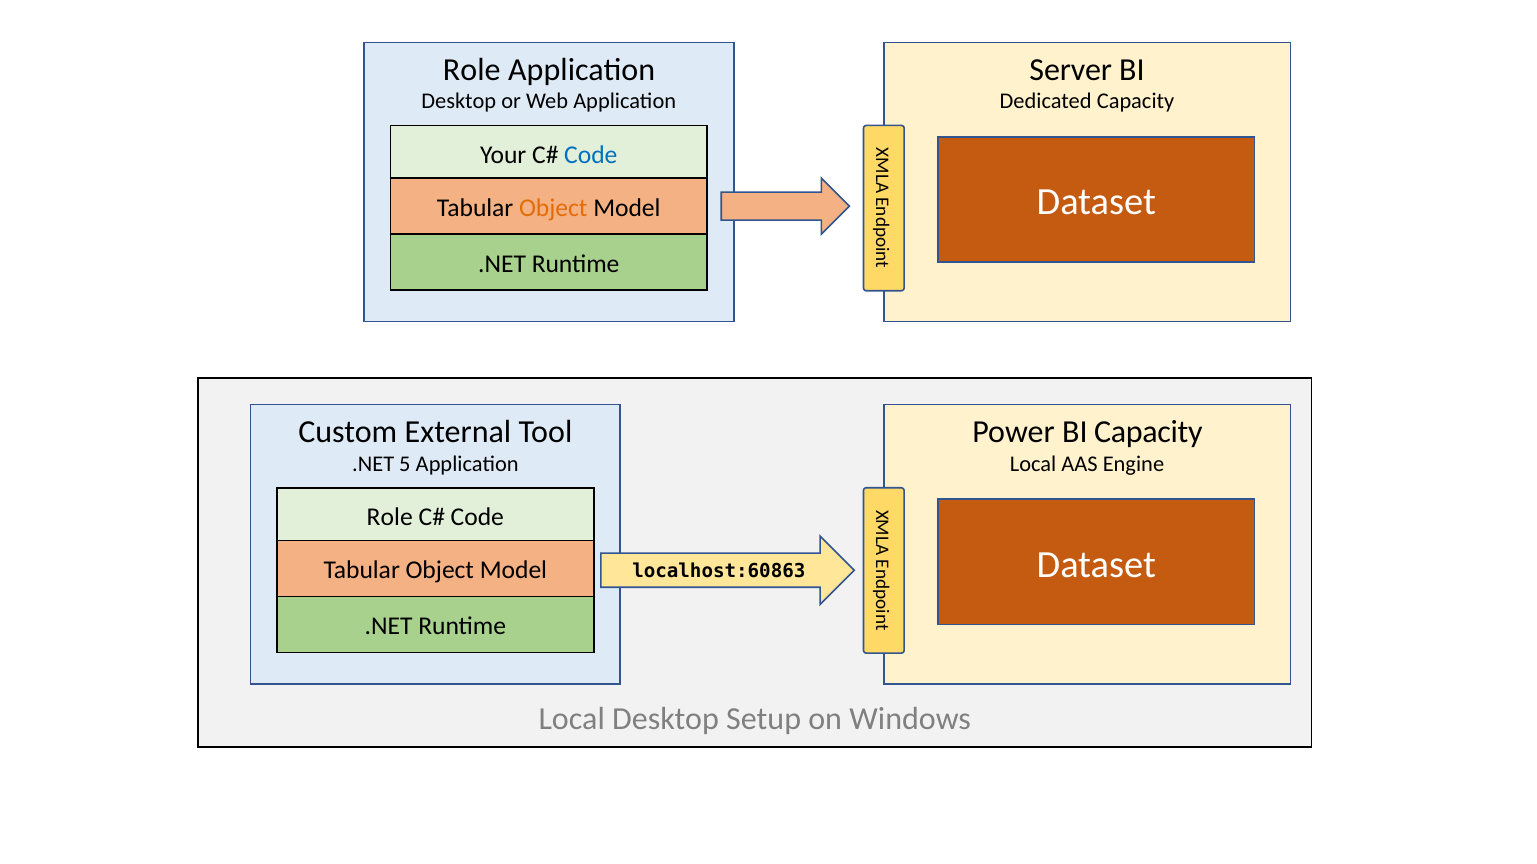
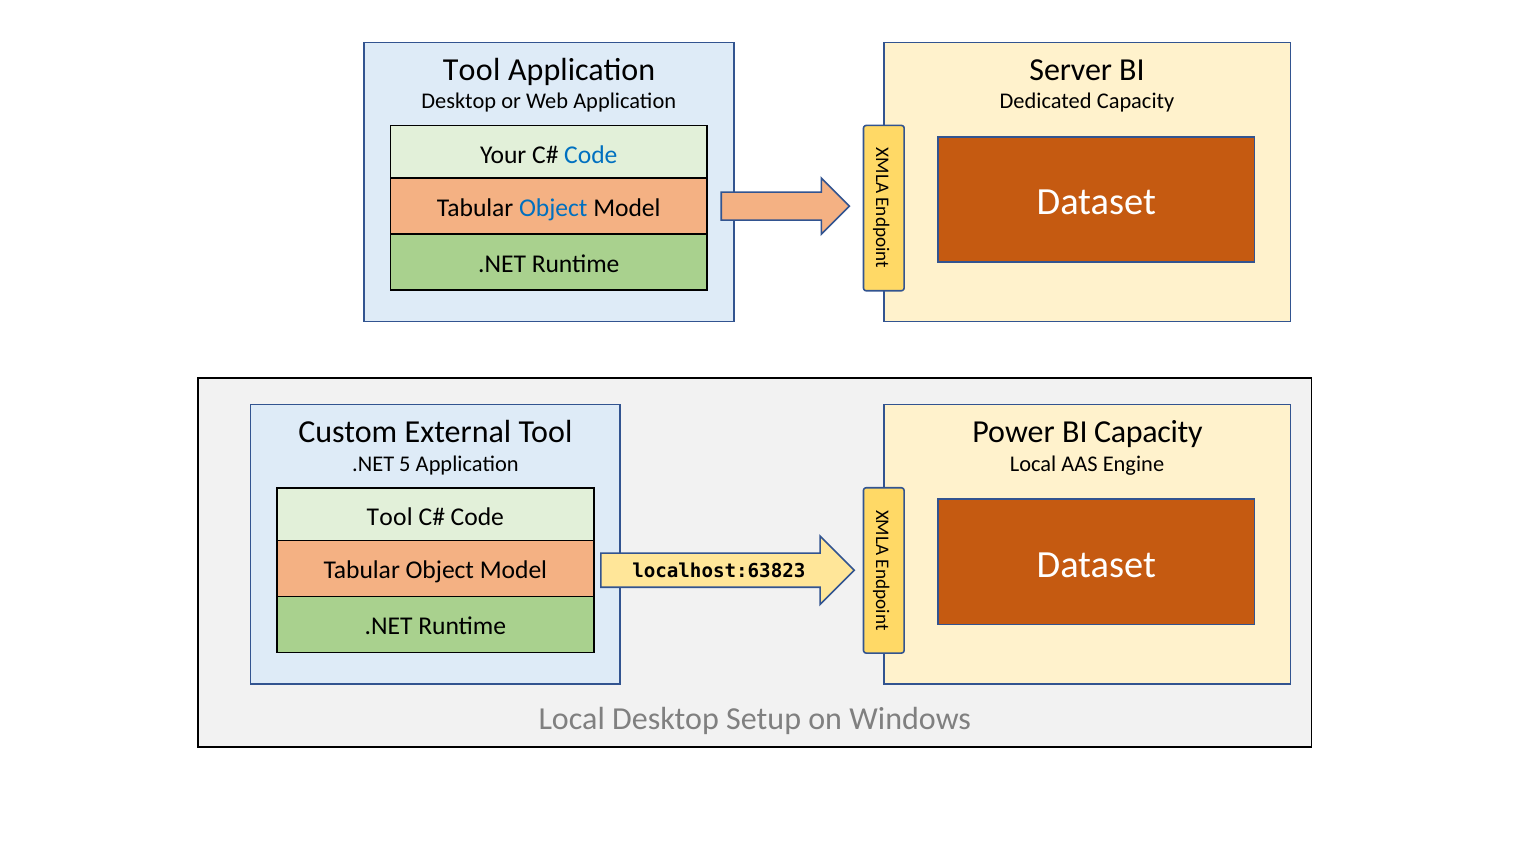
Role at (472, 69): Role -> Tool
Object at (553, 208) colour: orange -> blue
Role at (390, 518): Role -> Tool
localhost:60863: localhost:60863 -> localhost:63823
